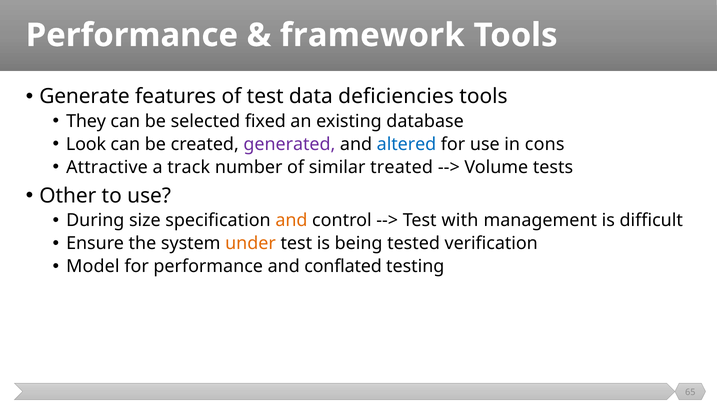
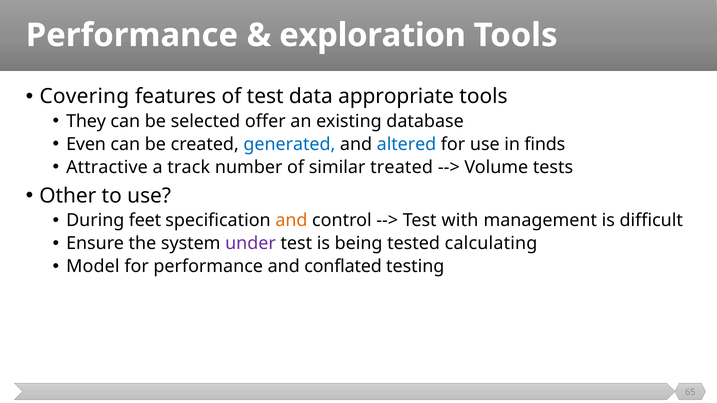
framework: framework -> exploration
Generate: Generate -> Covering
deficiencies: deficiencies -> appropriate
fixed: fixed -> offer
Look: Look -> Even
generated colour: purple -> blue
cons: cons -> finds
size: size -> feet
under colour: orange -> purple
verification: verification -> calculating
